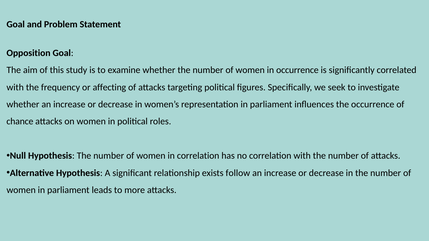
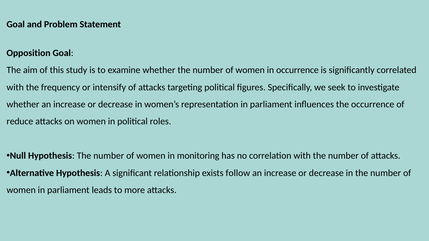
affecting: affecting -> intensify
chance: chance -> reduce
in correlation: correlation -> monitoring
